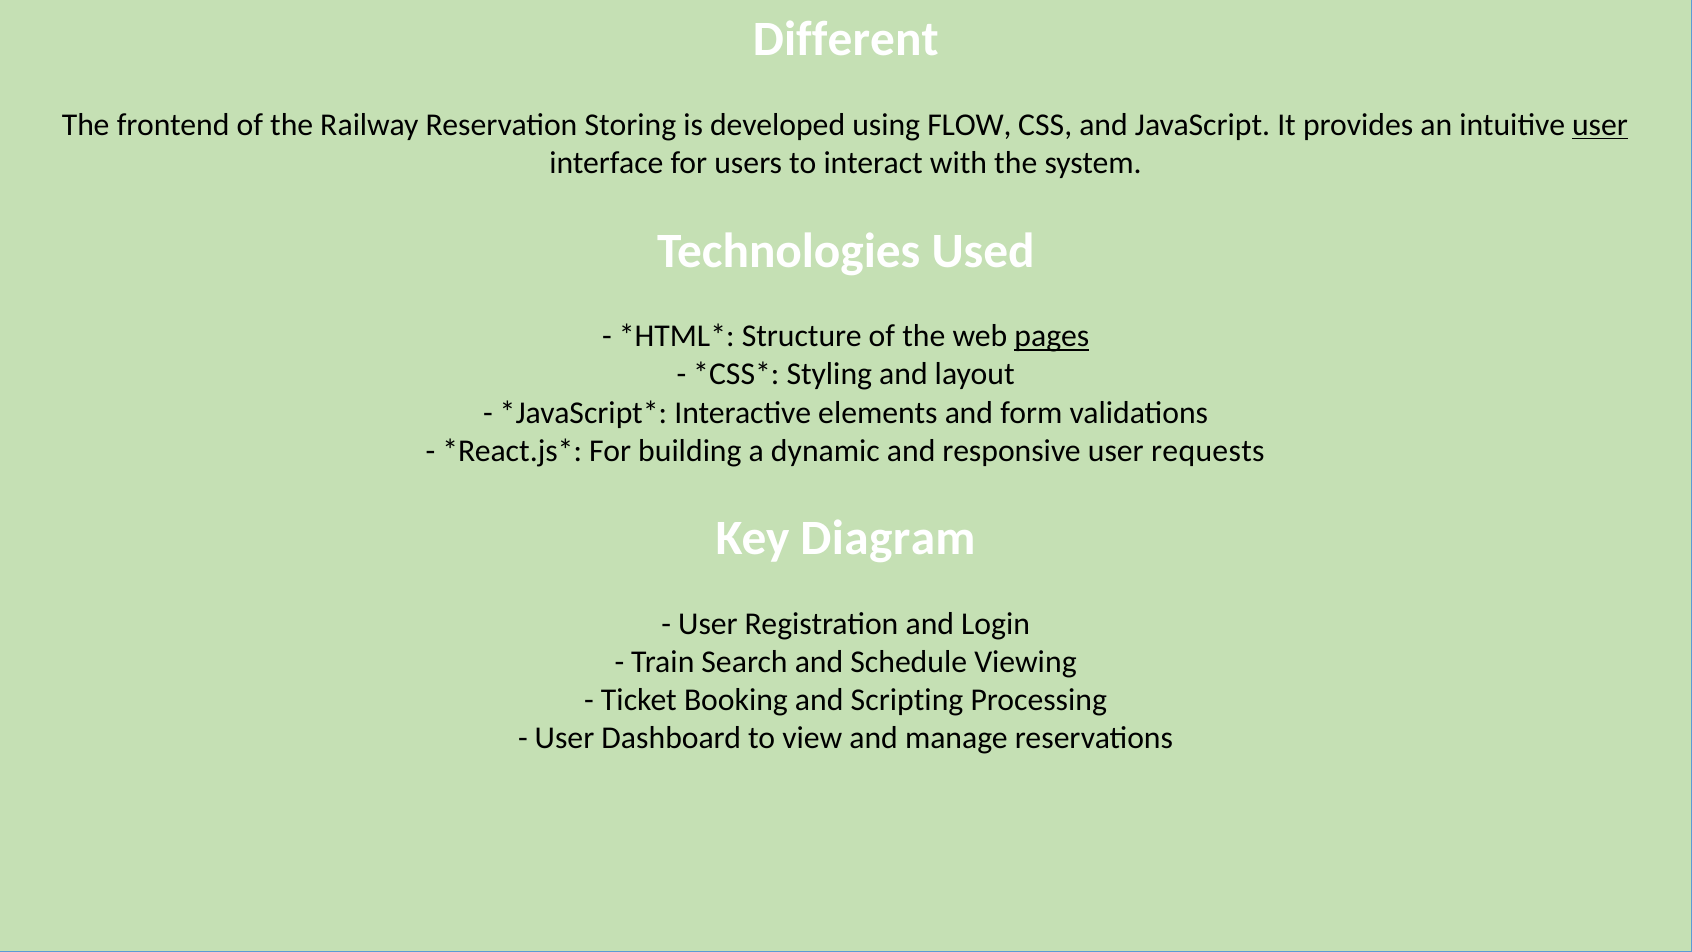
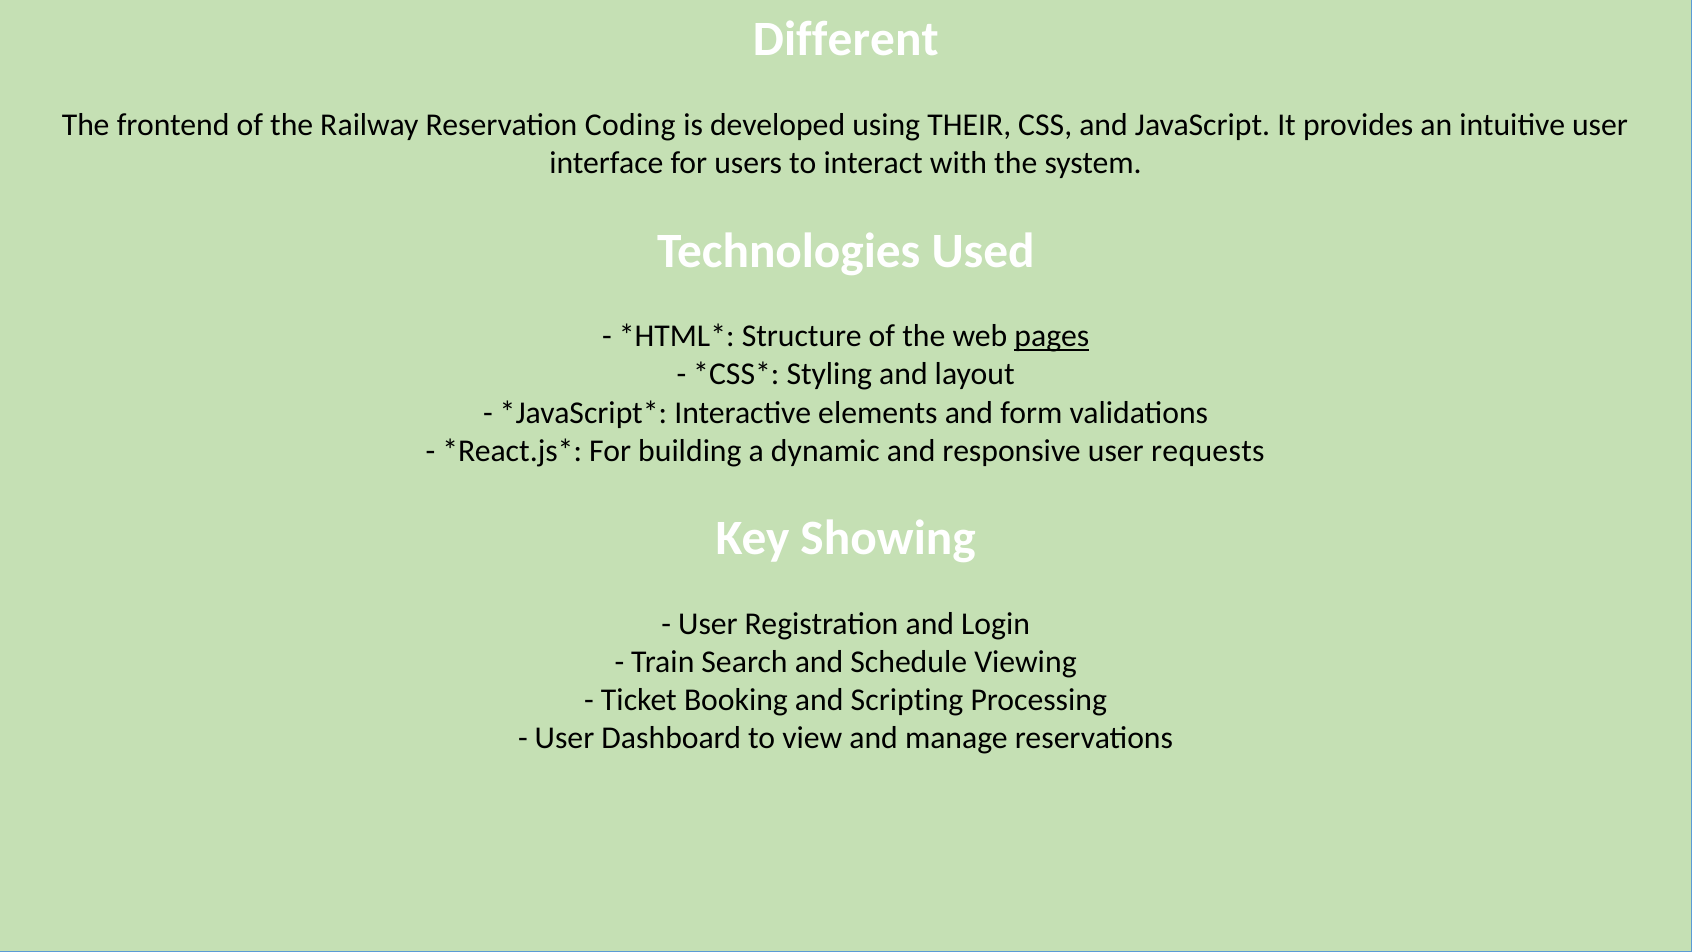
Storing: Storing -> Coding
FLOW: FLOW -> THEIR
user at (1600, 125) underline: present -> none
Diagram: Diagram -> Showing
